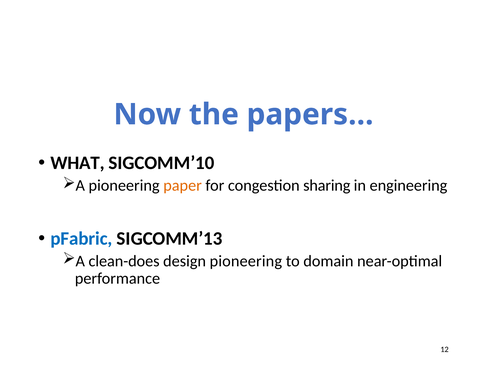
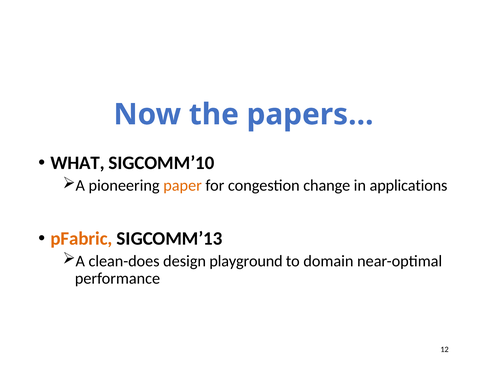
sharing: sharing -> change
engineering: engineering -> applications
pFabric colour: blue -> orange
design pioneering: pioneering -> playground
